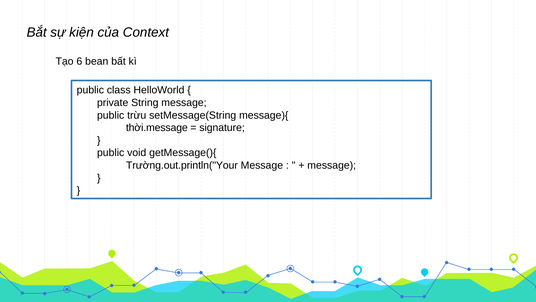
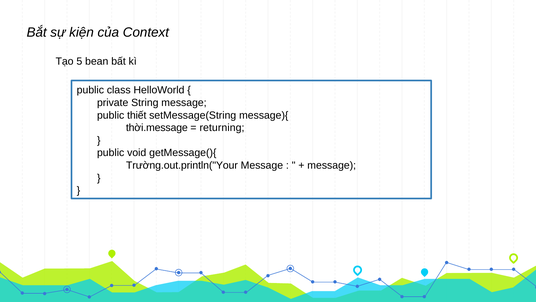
6: 6 -> 5
trừu: trừu -> thiết
signature: signature -> returning
